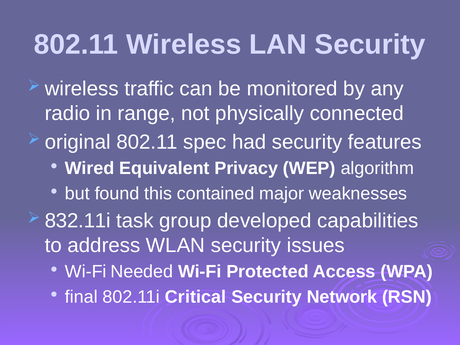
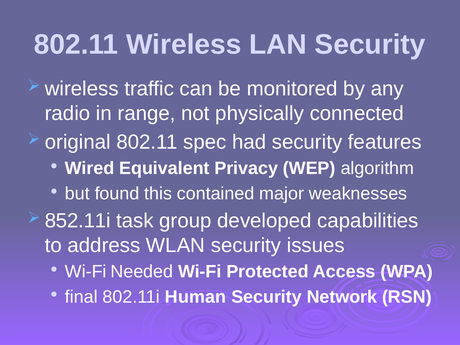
832.11i: 832.11i -> 852.11i
Critical: Critical -> Human
